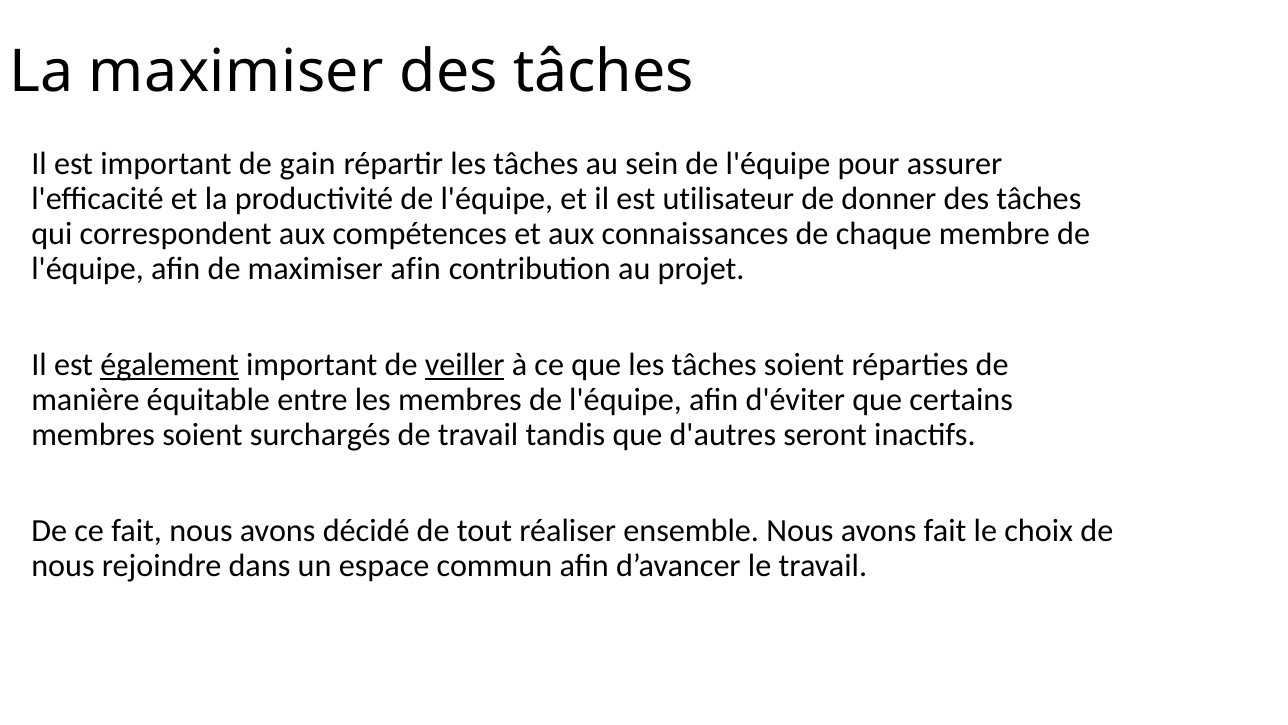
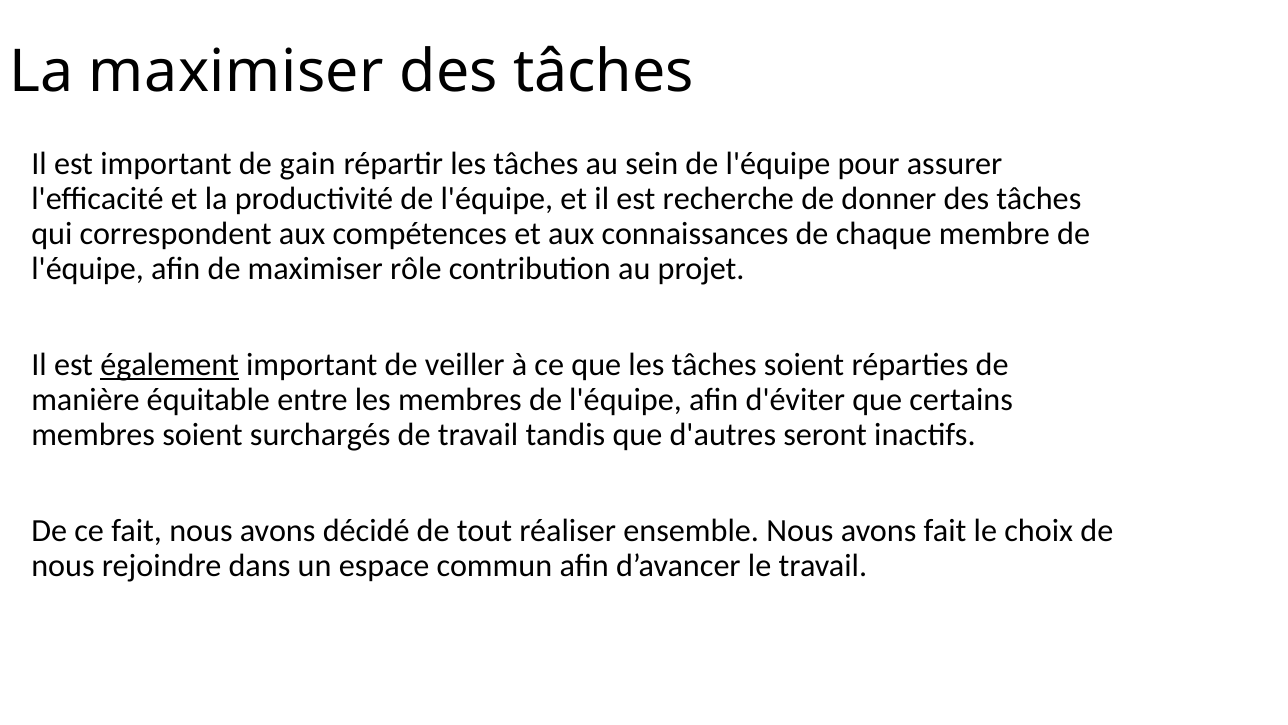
utilisateur: utilisateur -> recherche
maximiser afin: afin -> rôle
veiller underline: present -> none
